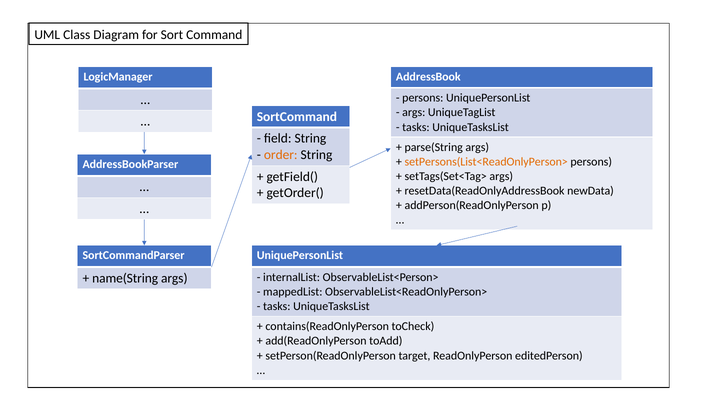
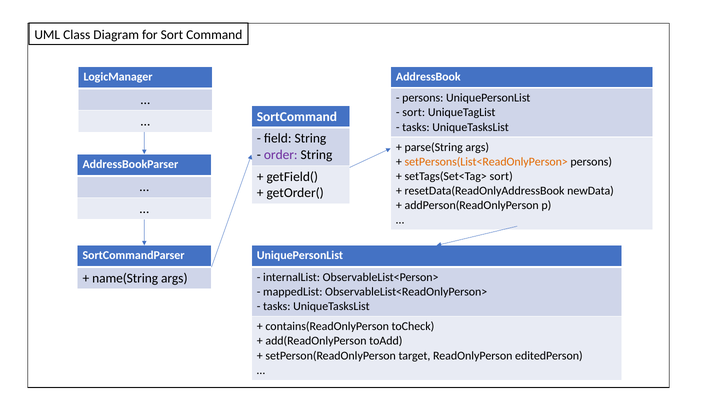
args at (414, 113): args -> sort
order colour: orange -> purple
setTags(Set<Tag> args: args -> sort
